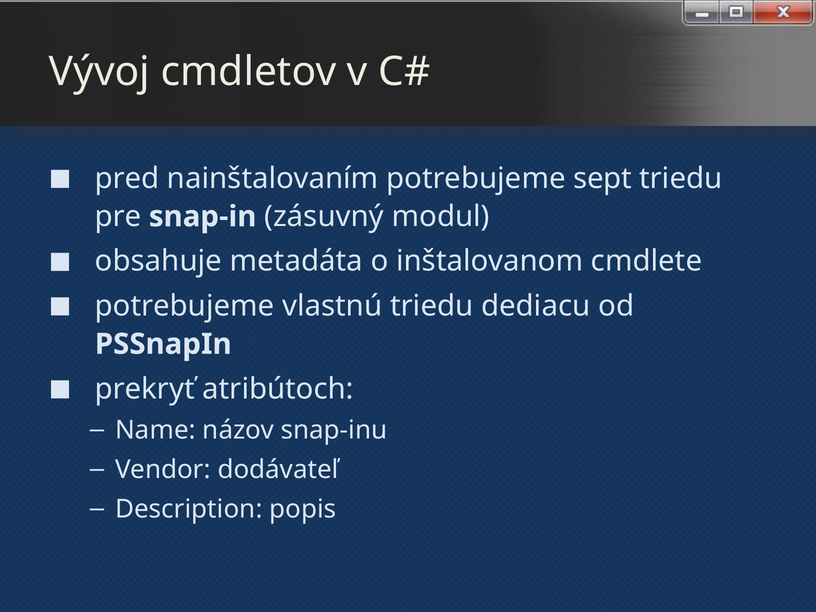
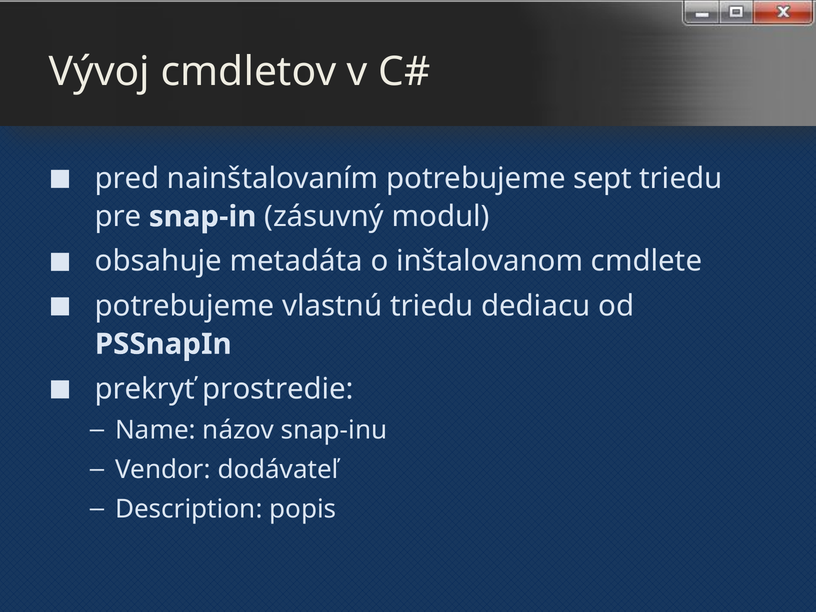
atribútoch: atribútoch -> prostredie
